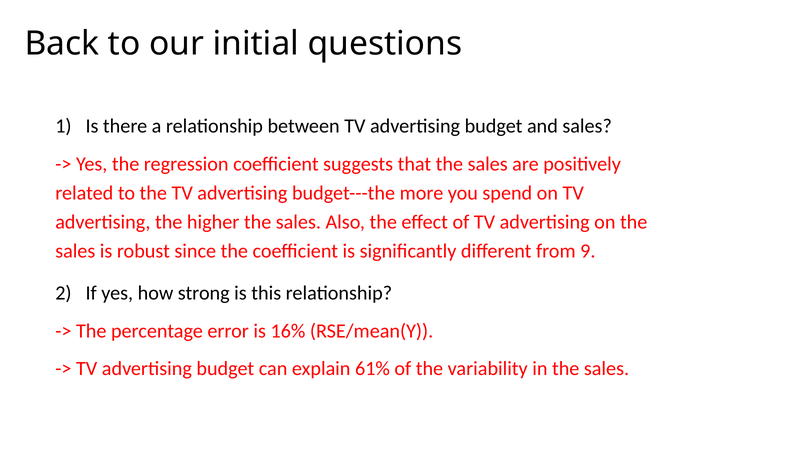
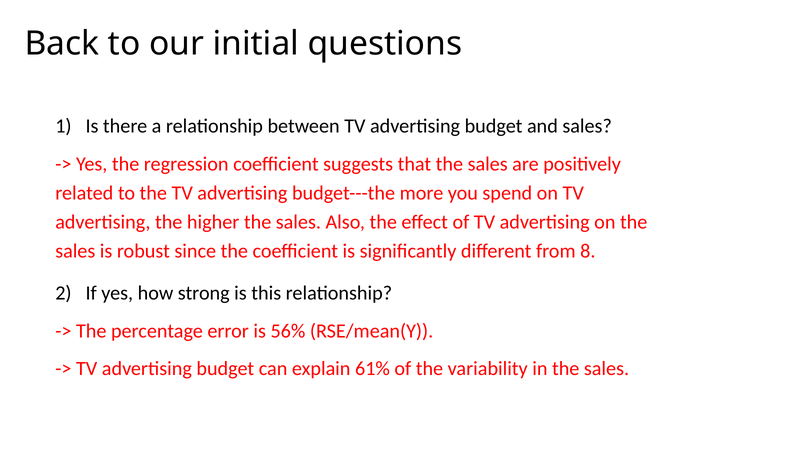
9: 9 -> 8
16%: 16% -> 56%
